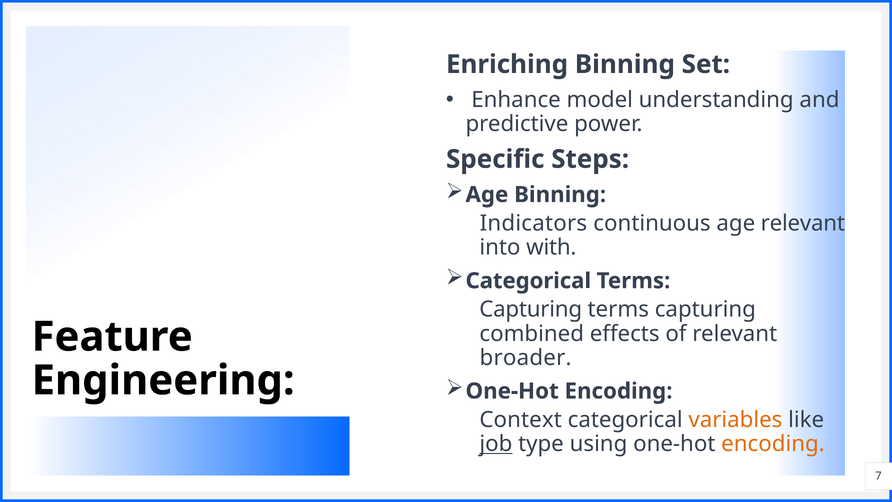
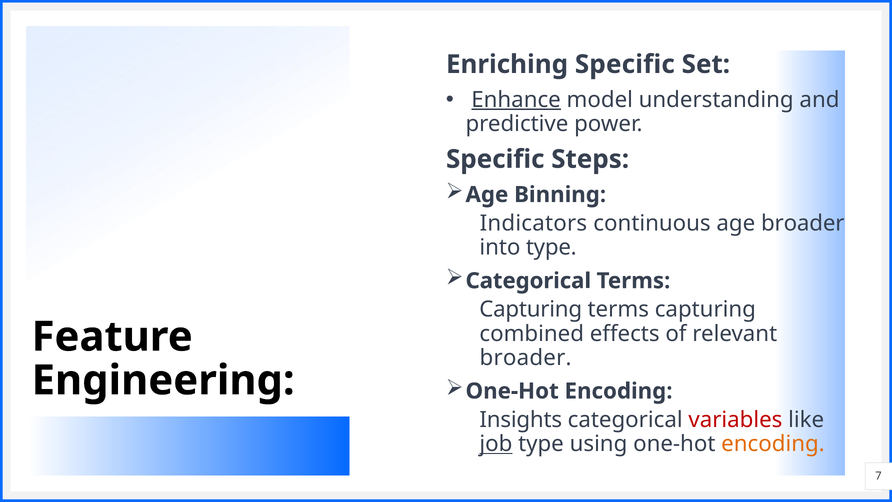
Enriching Binning: Binning -> Specific
Enhance underline: none -> present
age relevant: relevant -> broader
into with: with -> type
Context: Context -> Insights
variables colour: orange -> red
